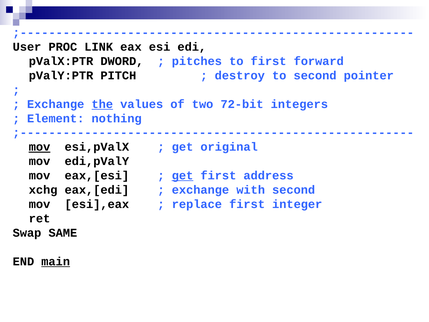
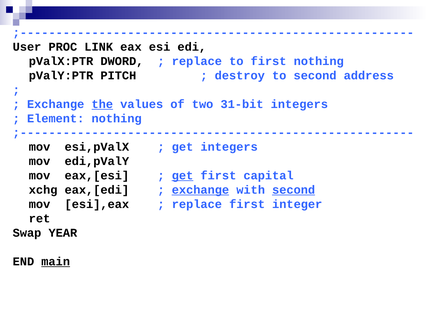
pitches at (197, 61): pitches -> replace
first forward: forward -> nothing
pointer: pointer -> address
72-bit: 72-bit -> 31-bit
mov at (40, 147) underline: present -> none
get original: original -> integers
address: address -> capital
exchange at (200, 190) underline: none -> present
second at (294, 190) underline: none -> present
SAME: SAME -> YEAR
